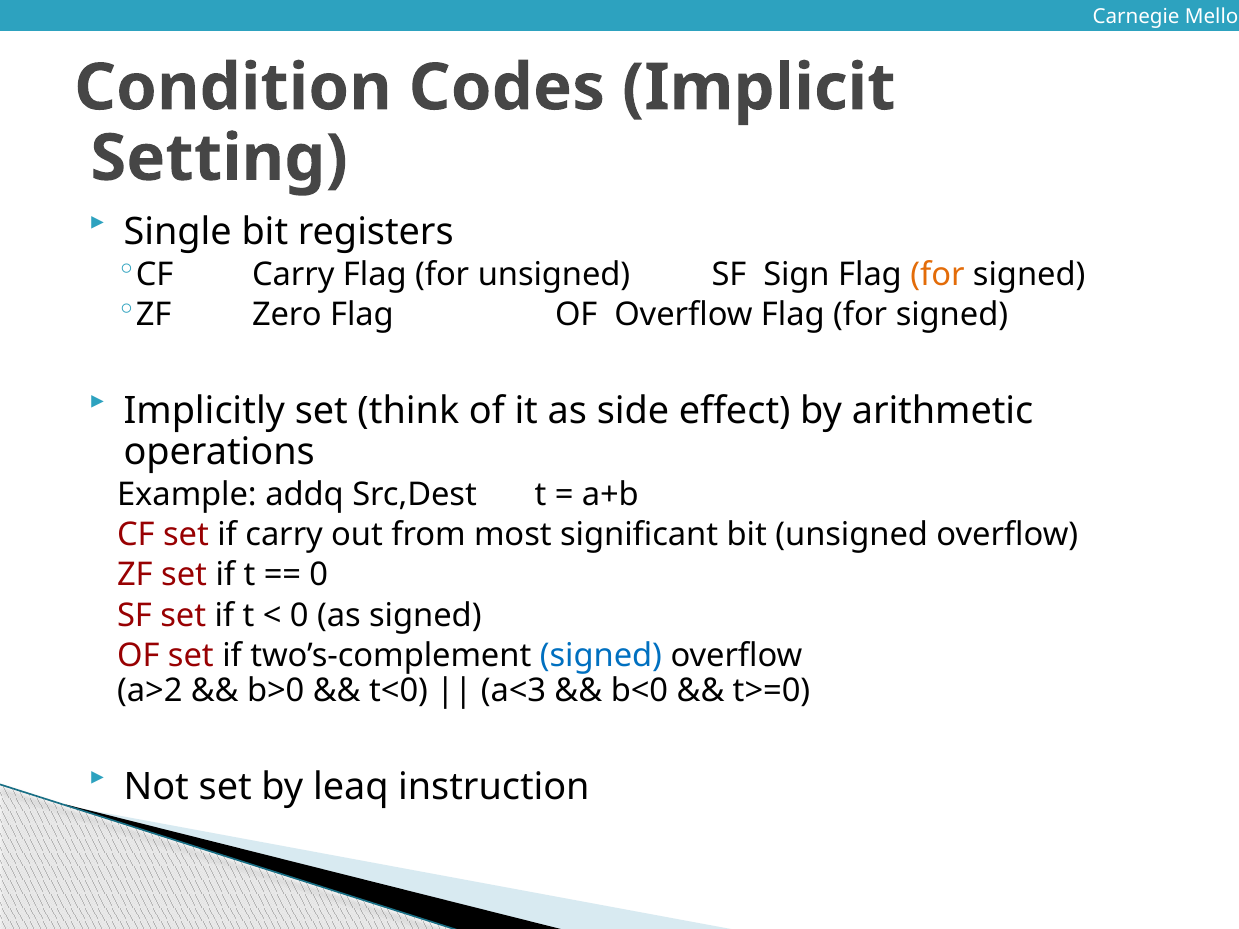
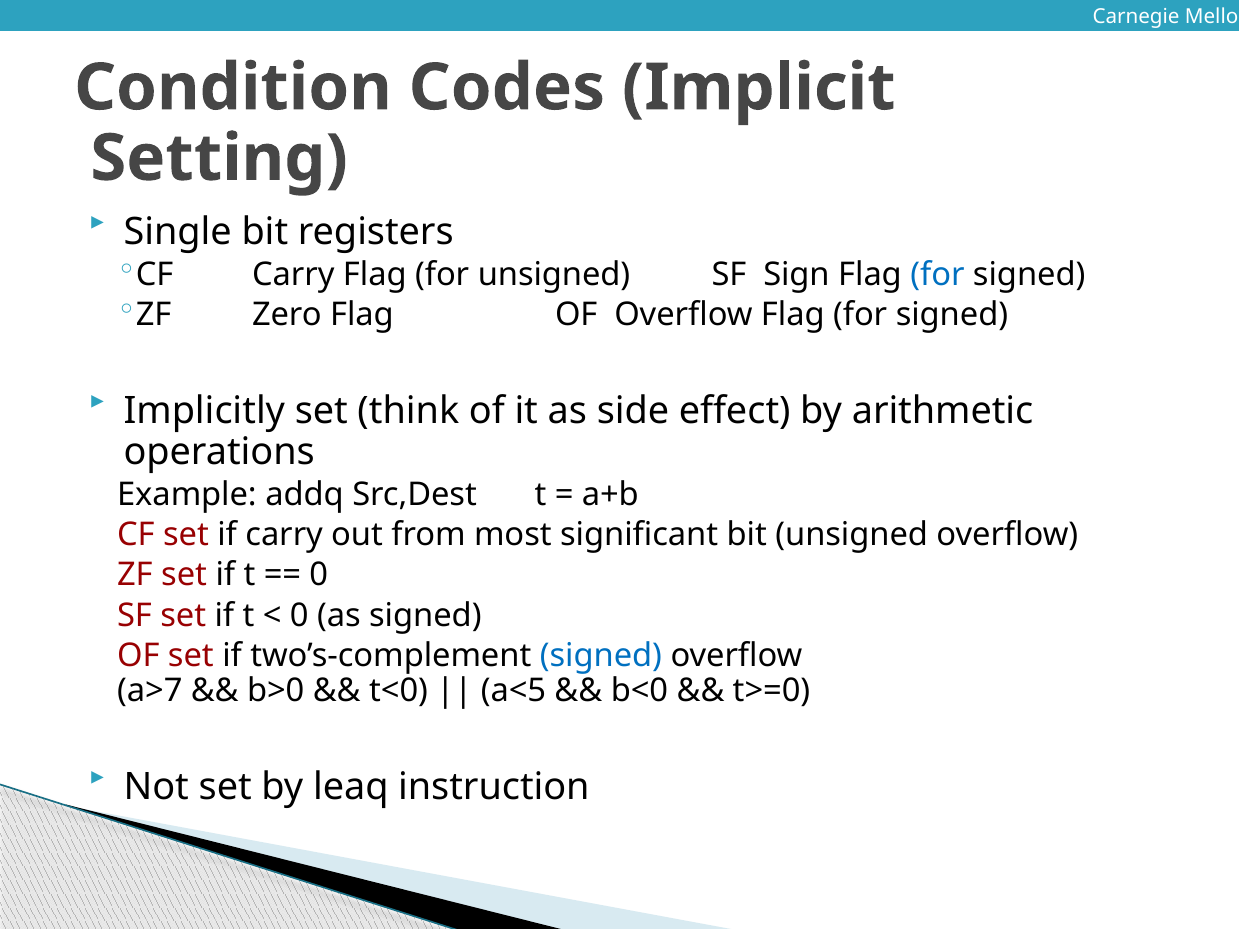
for at (937, 275) colour: orange -> blue
a>2: a>2 -> a>7
a<3: a<3 -> a<5
